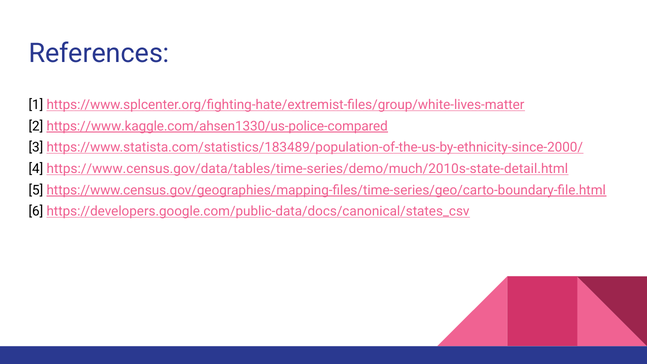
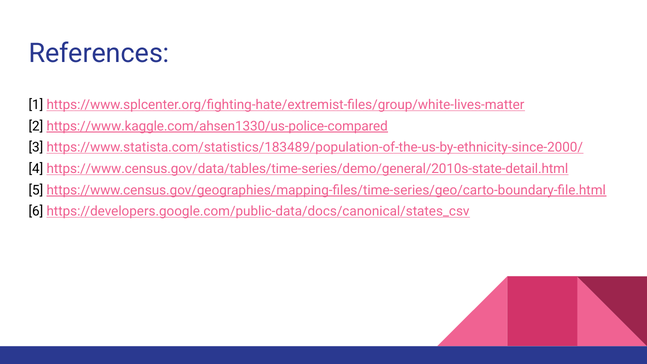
https://www.census.gov/data/tables/time-series/demo/much/2010s-state-detail.html: https://www.census.gov/data/tables/time-series/demo/much/2010s-state-detail.html -> https://www.census.gov/data/tables/time-series/demo/general/2010s-state-detail.html
